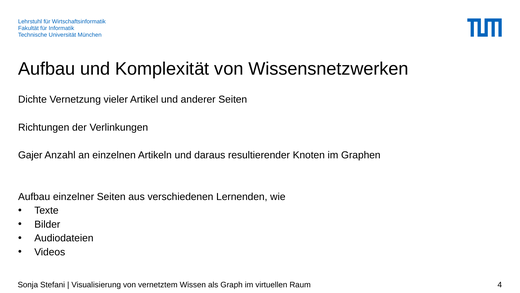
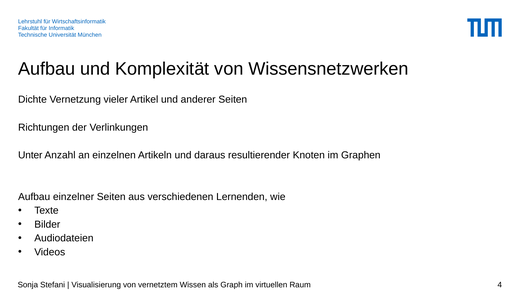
Gajer: Gajer -> Unter
